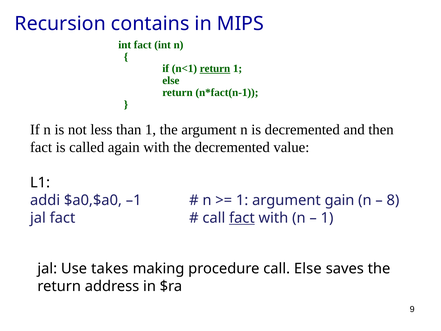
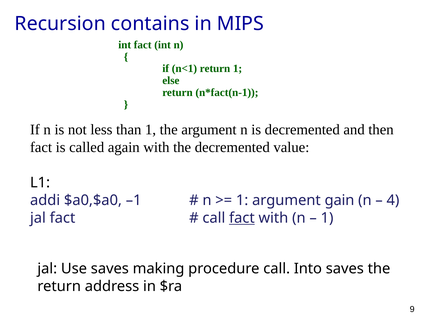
return at (215, 69) underline: present -> none
8: 8 -> 4
Use takes: takes -> saves
call Else: Else -> Into
